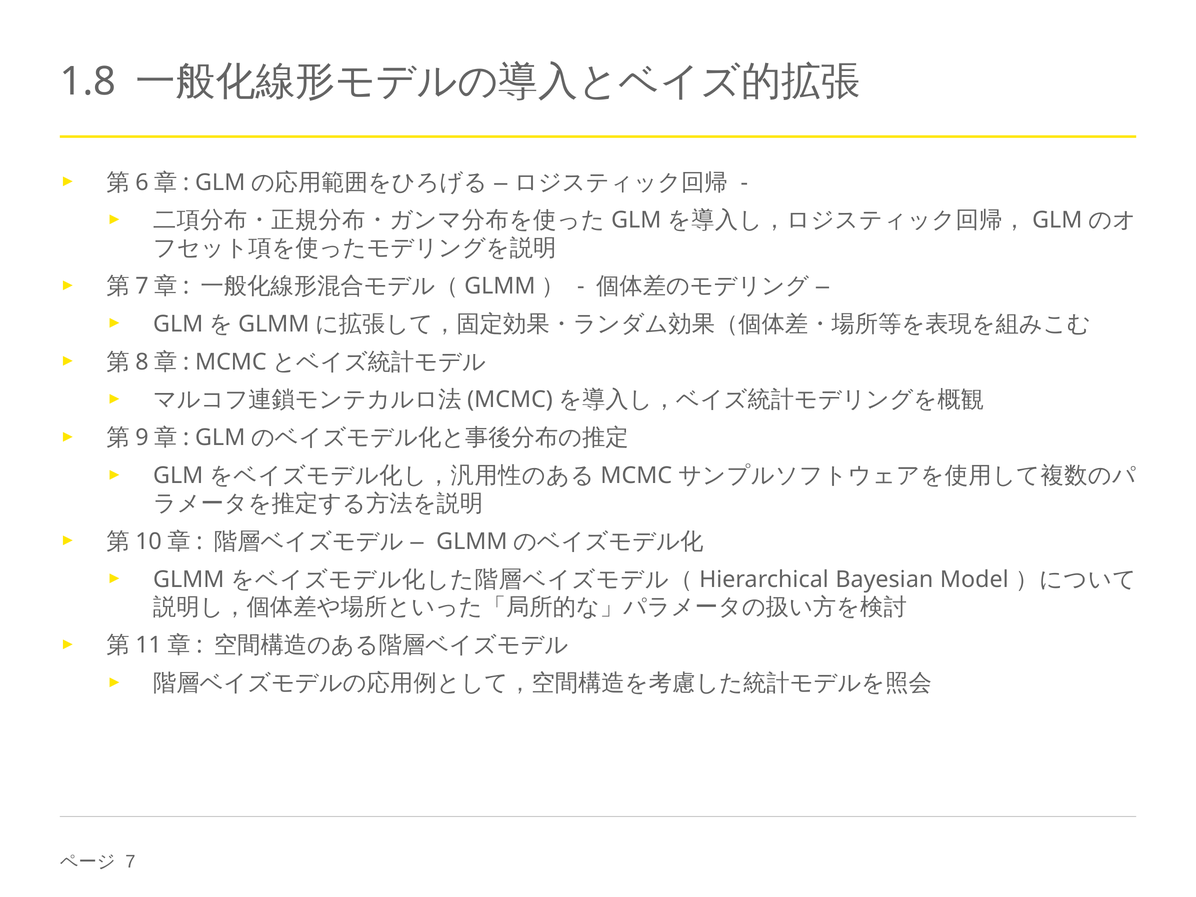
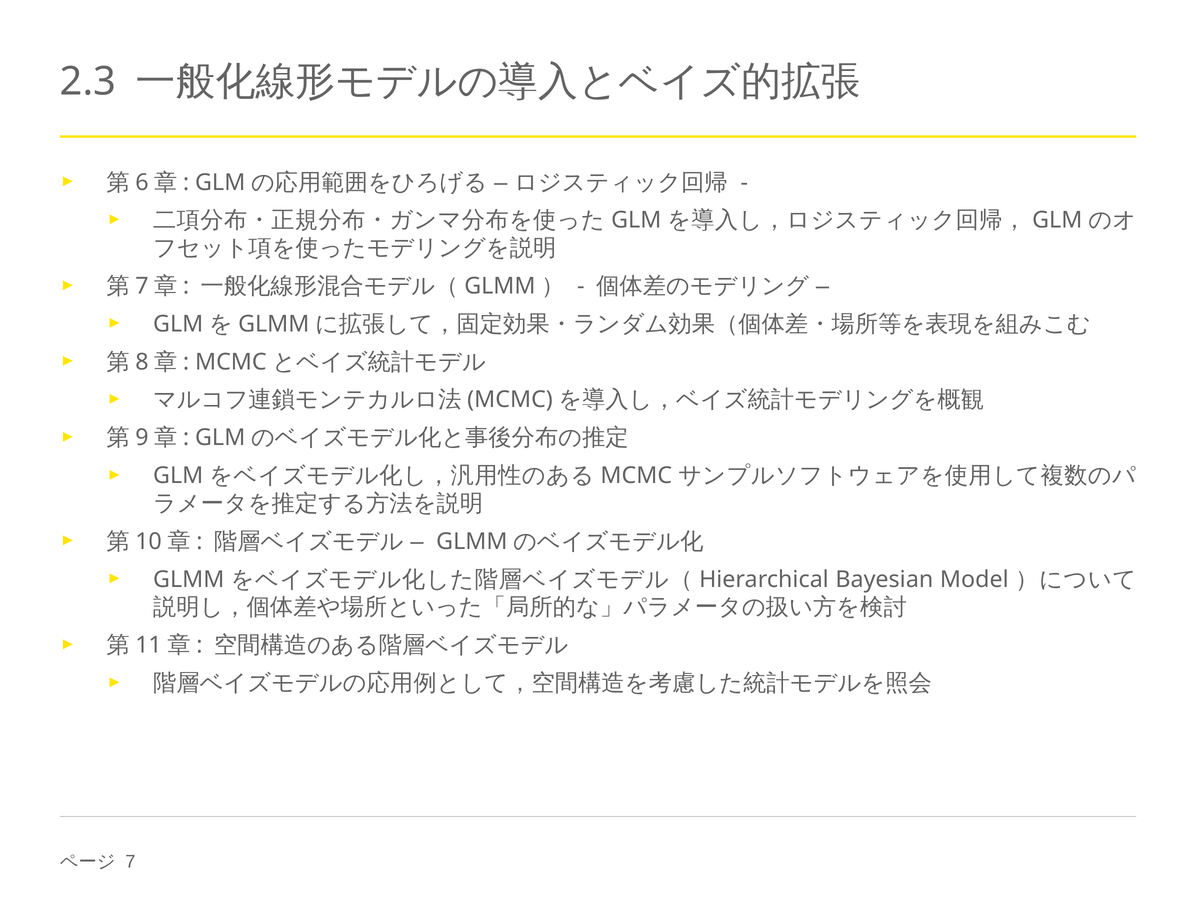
1.8: 1.8 -> 2.3
